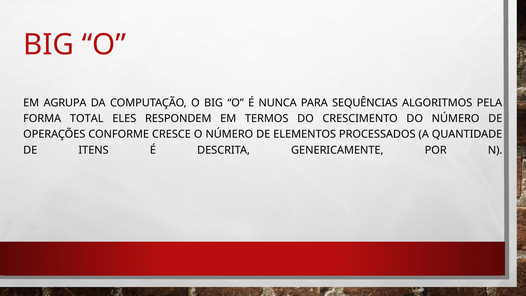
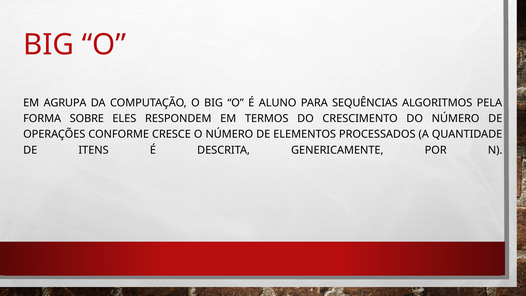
NUNCA: NUNCA -> ALUNO
TOTAL: TOTAL -> SOBRE
